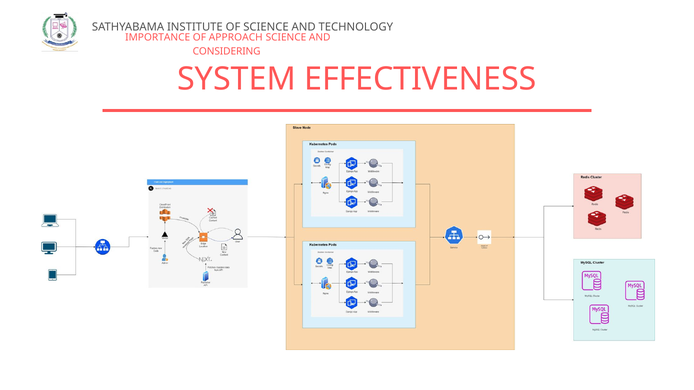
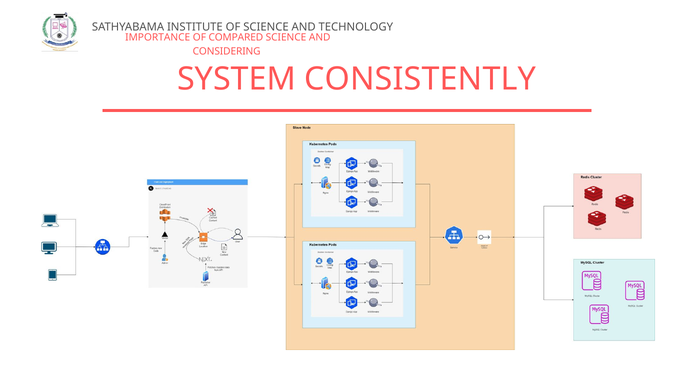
APPROACH: APPROACH -> COMPARED
EFFECTIVENESS: EFFECTIVENESS -> CONSISTENTLY
